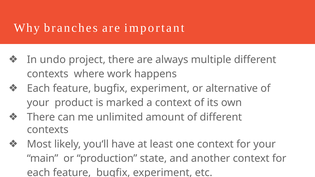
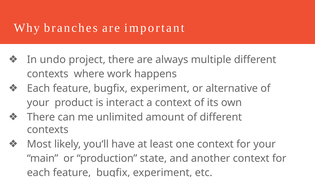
marked: marked -> interact
